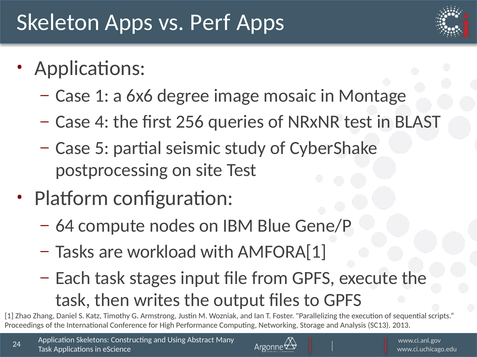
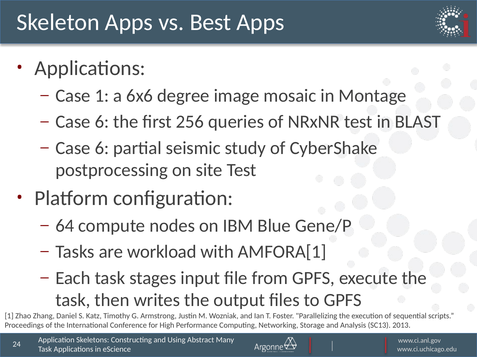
Perf: Perf -> Best
4 at (102, 122): 4 -> 6
5 at (102, 148): 5 -> 6
